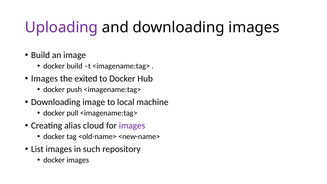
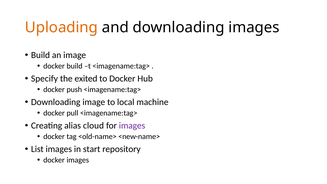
Uploading colour: purple -> orange
Images at (44, 79): Images -> Specify
such: such -> start
